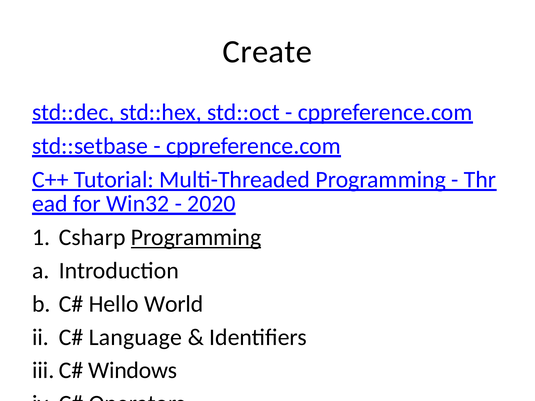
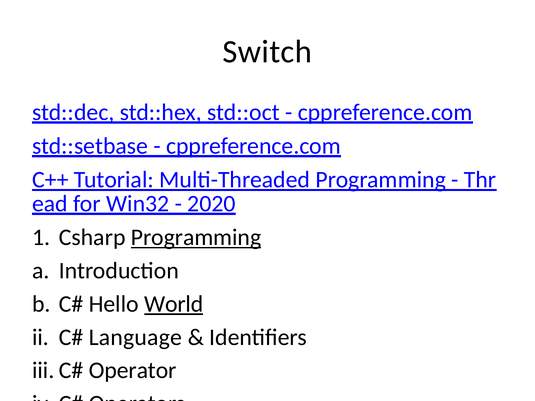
Create at (267, 52): Create -> Switch
World underline: none -> present
Windows at (133, 371): Windows -> Operator
